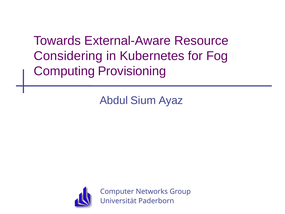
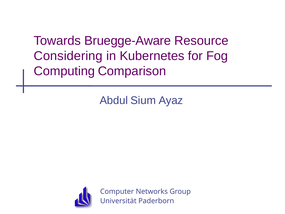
External-Aware: External-Aware -> Bruegge-Aware
Provisioning: Provisioning -> Comparison
